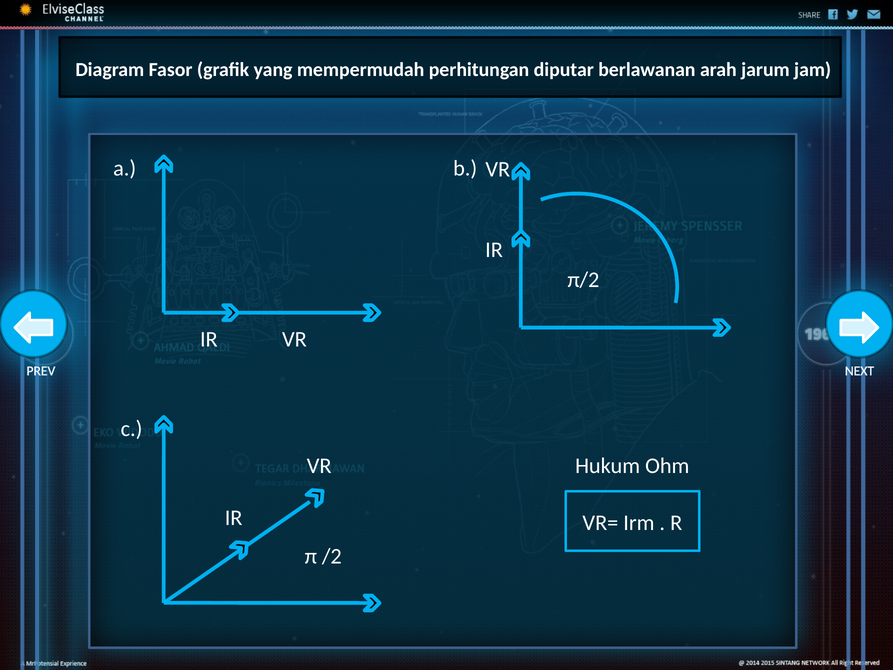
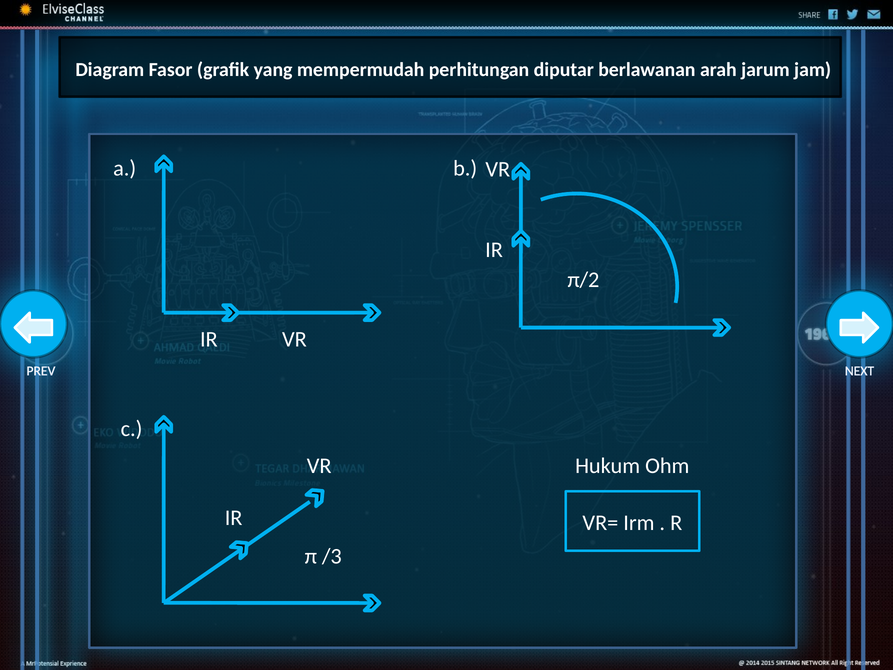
/2: /2 -> /3
